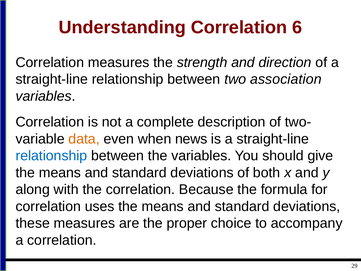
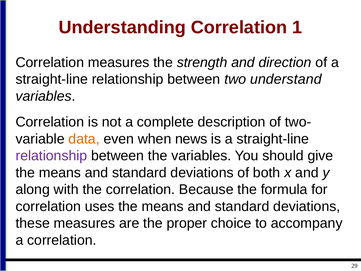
6: 6 -> 1
association: association -> understand
relationship at (51, 156) colour: blue -> purple
